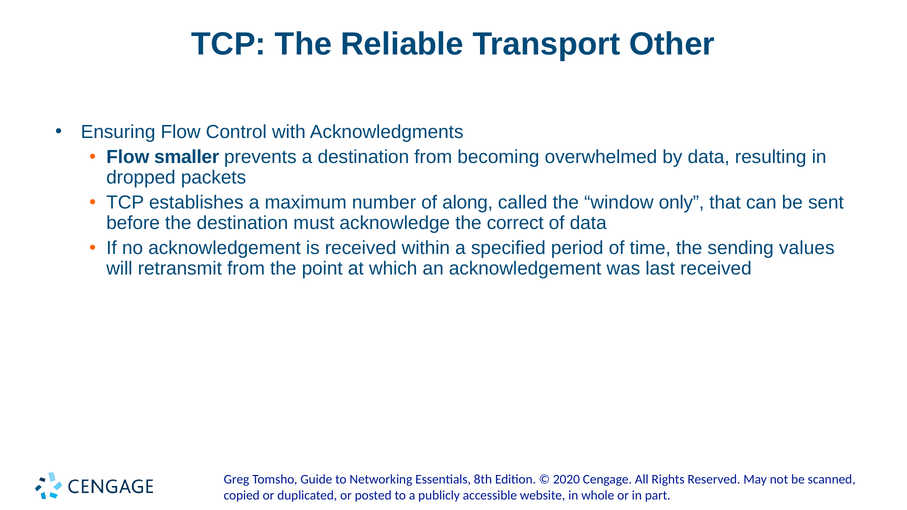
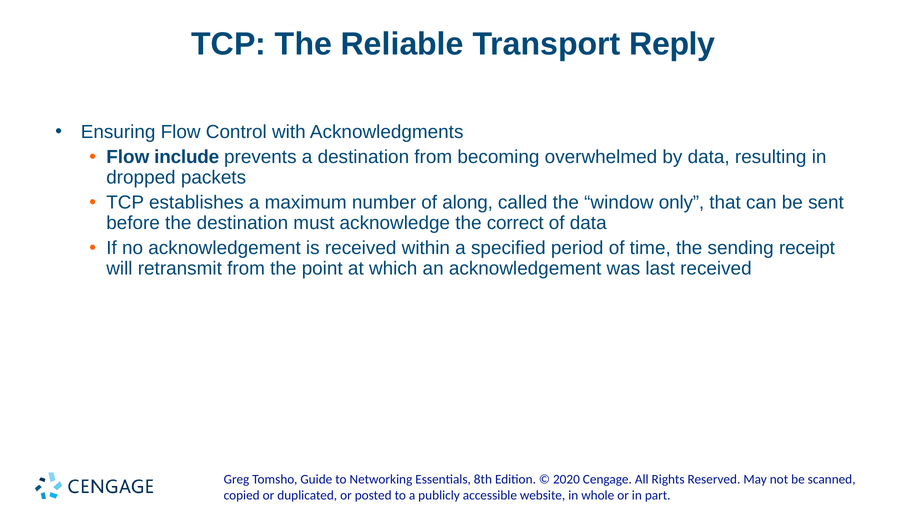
Other: Other -> Reply
smaller: smaller -> include
values: values -> receipt
